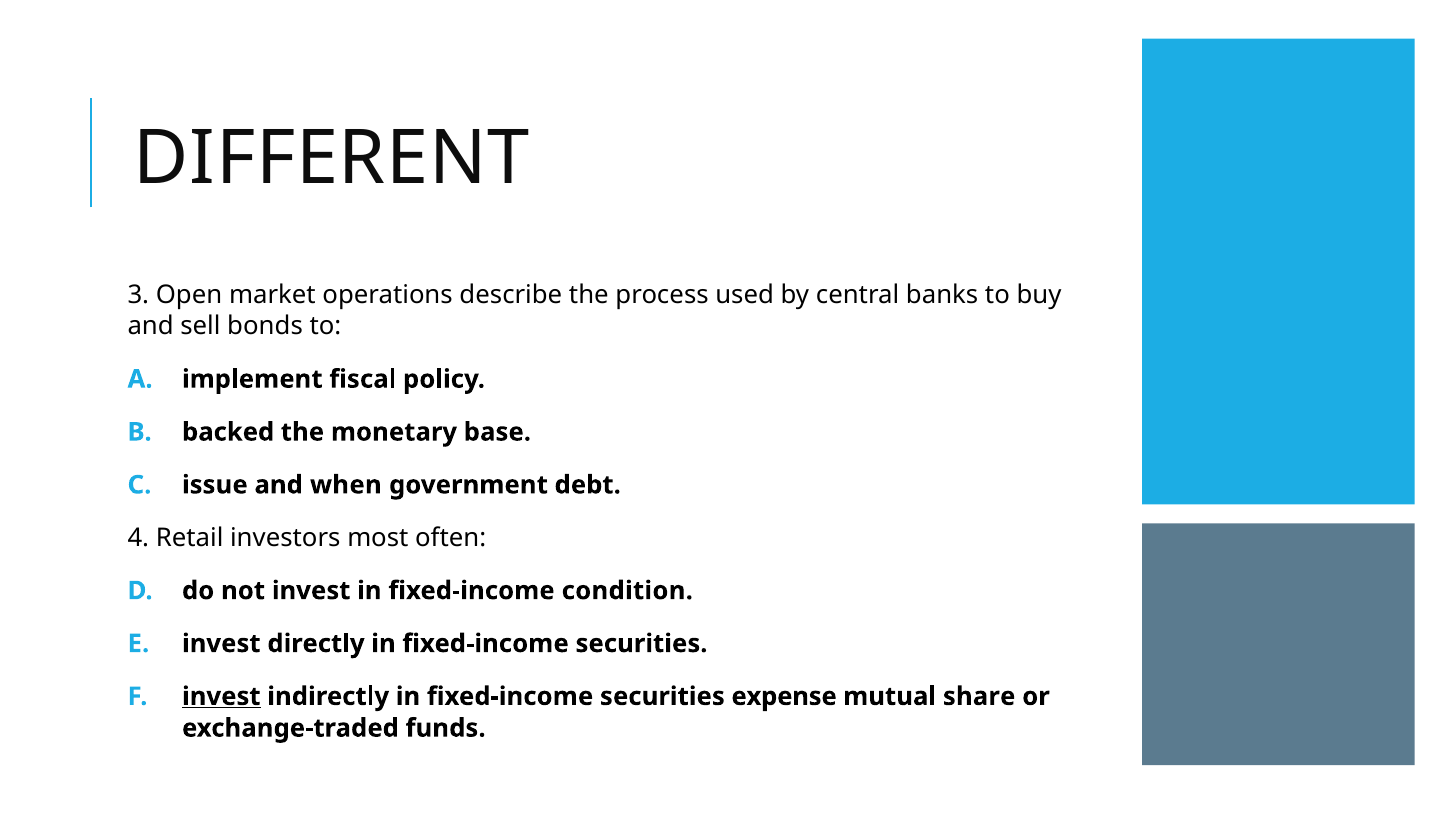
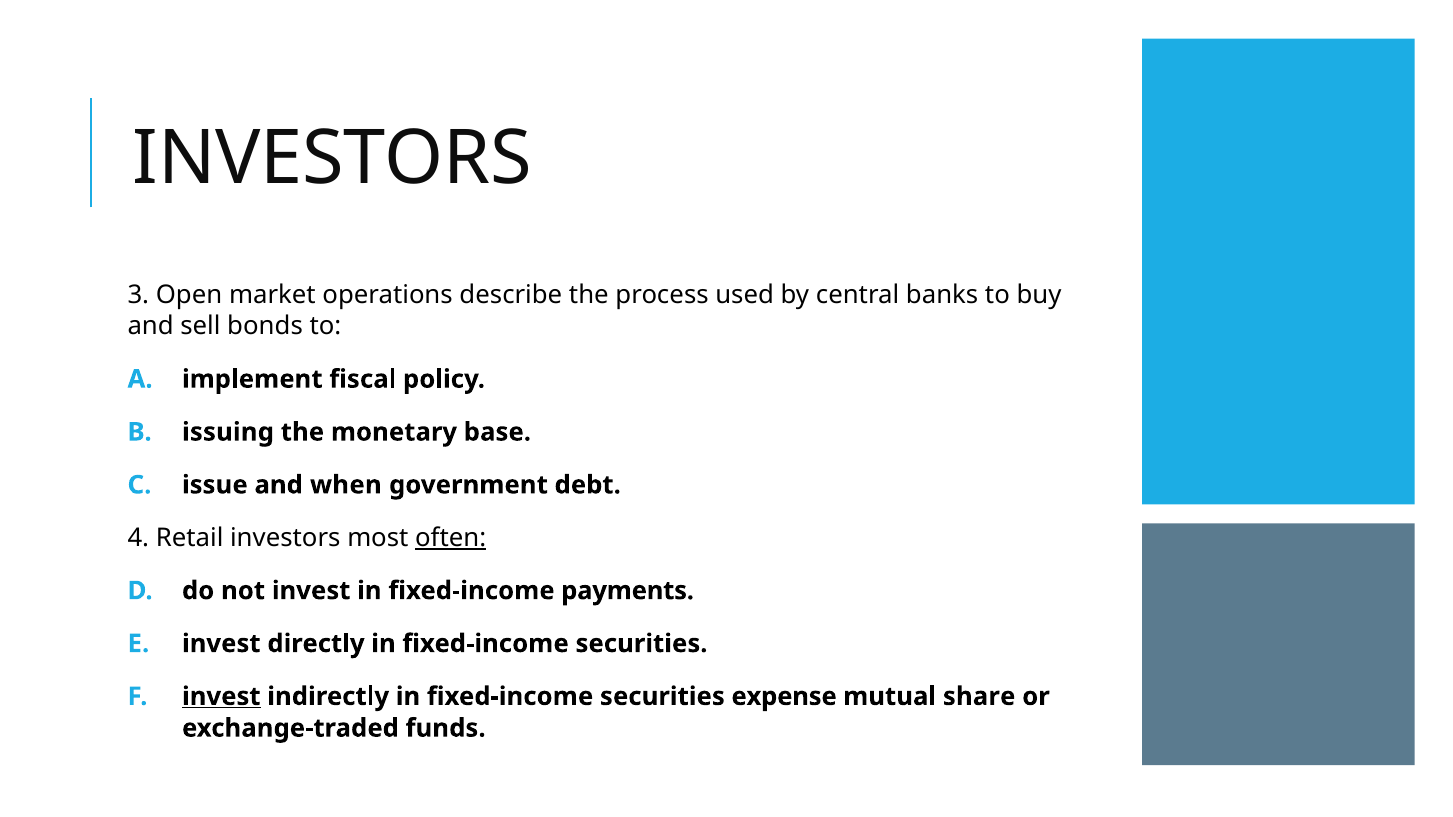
DIFFERENT at (332, 159): DIFFERENT -> INVESTORS
backed: backed -> issuing
often underline: none -> present
condition: condition -> payments
